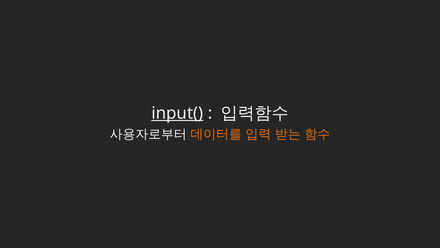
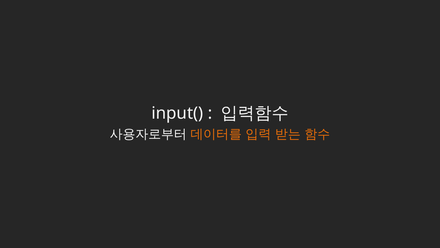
input( underline: present -> none
